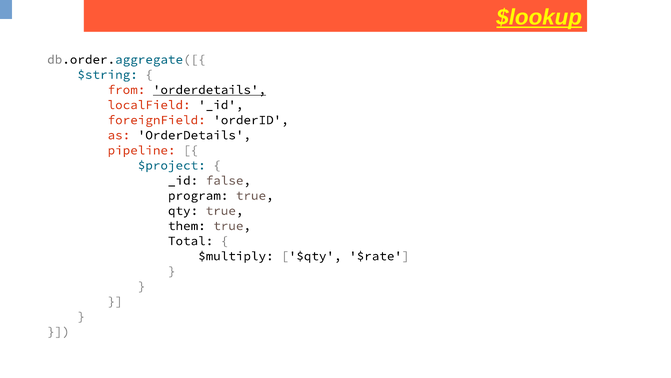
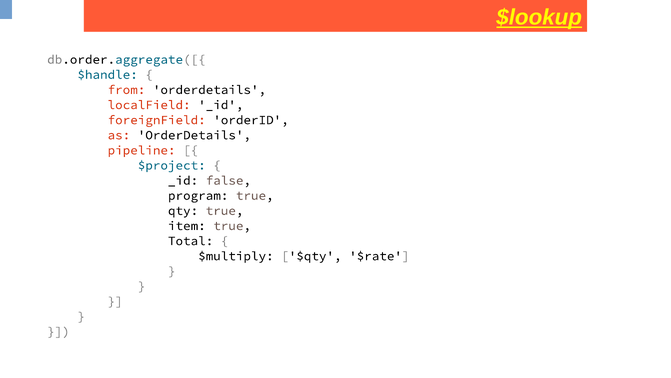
$string: $string -> $handle
orderdetails at (209, 90) underline: present -> none
them: them -> item
